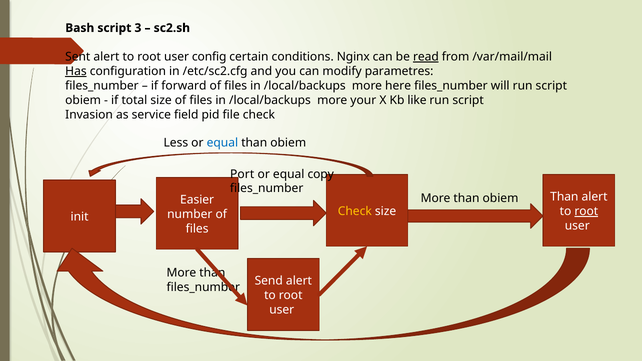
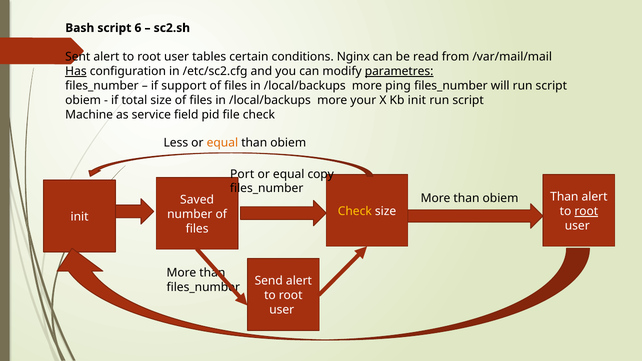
3: 3 -> 6
config: config -> tables
read underline: present -> none
parametres underline: none -> present
forward: forward -> support
here: here -> ping
Kb like: like -> init
Invasion: Invasion -> Machine
equal at (222, 143) colour: blue -> orange
Easier: Easier -> Saved
